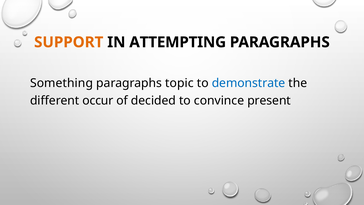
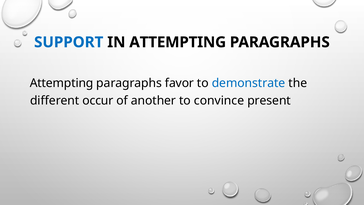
SUPPORT colour: orange -> blue
Something at (62, 83): Something -> Attempting
topic: topic -> favor
decided: decided -> another
